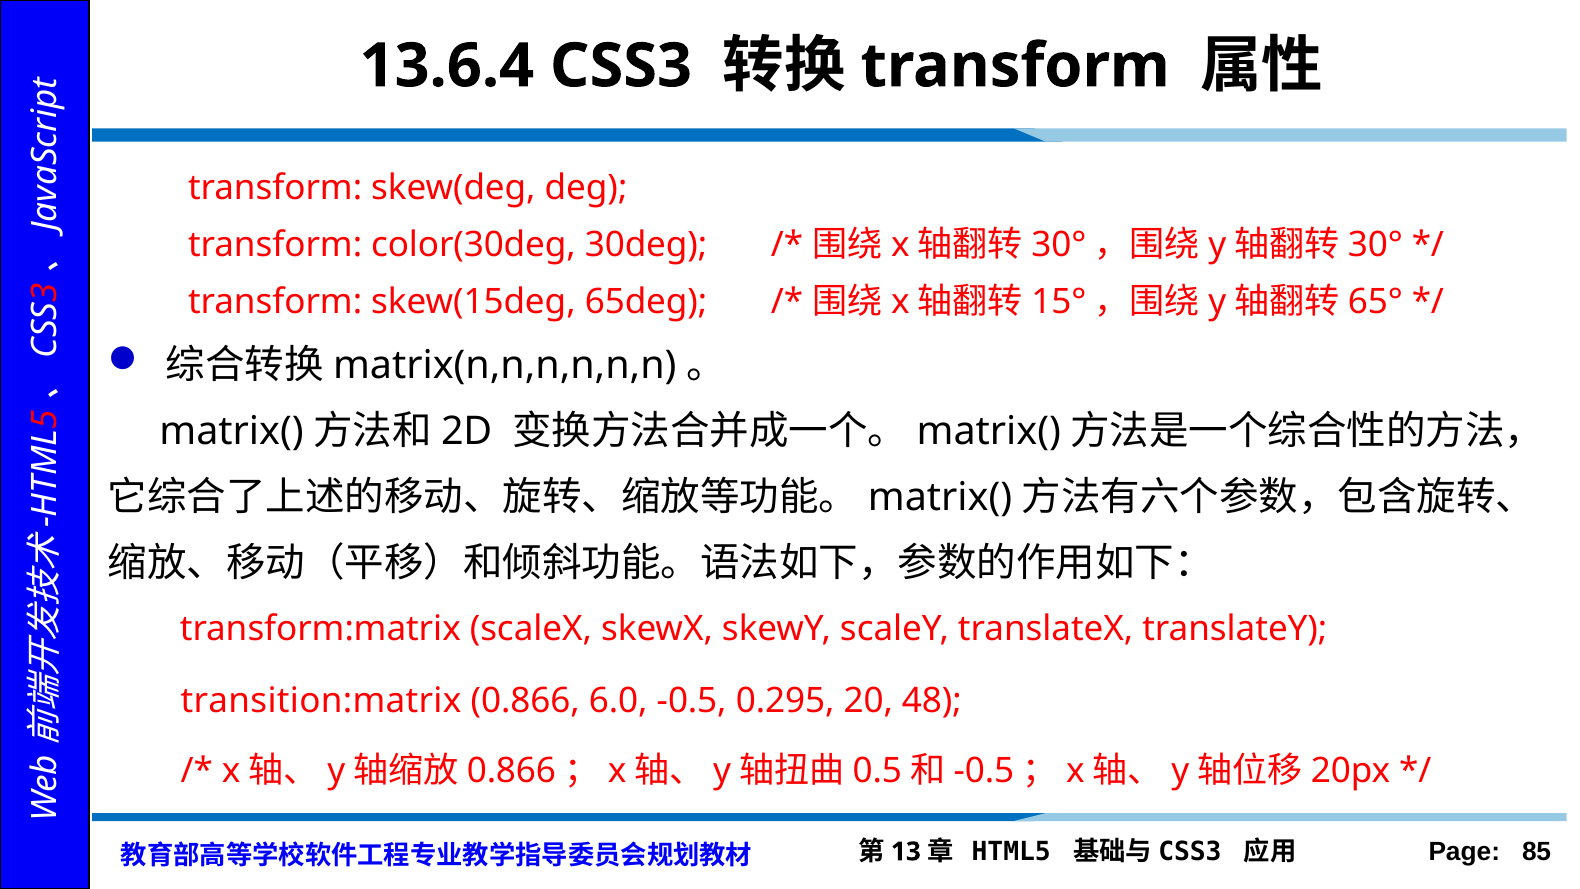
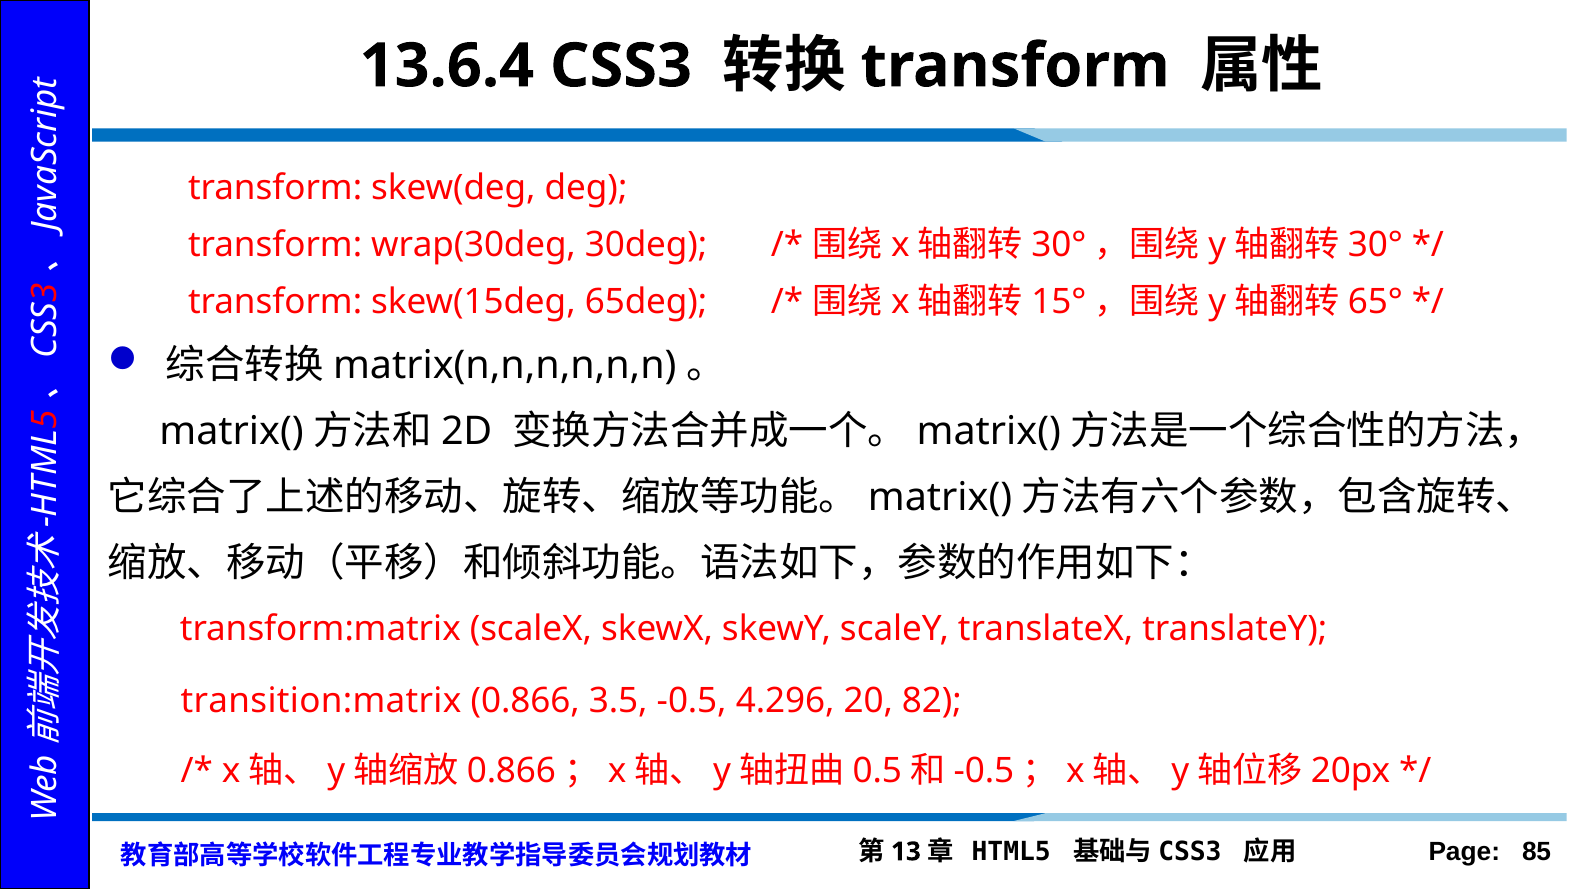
color(30deg: color(30deg -> wrap(30deg
6.0: 6.0 -> 3.5
0.295: 0.295 -> 4.296
48: 48 -> 82
